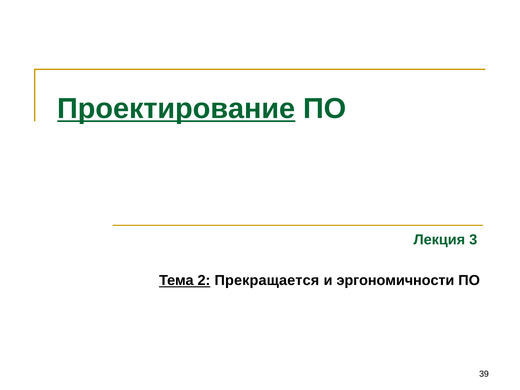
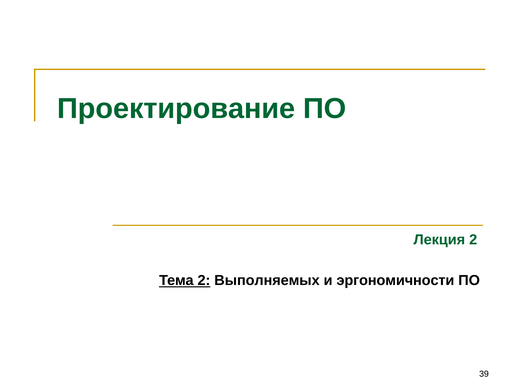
Проектирование underline: present -> none
Лекция 3: 3 -> 2
Прекращается: Прекращается -> Выполняемых
